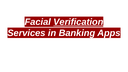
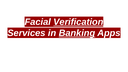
Banking underline: none -> present
